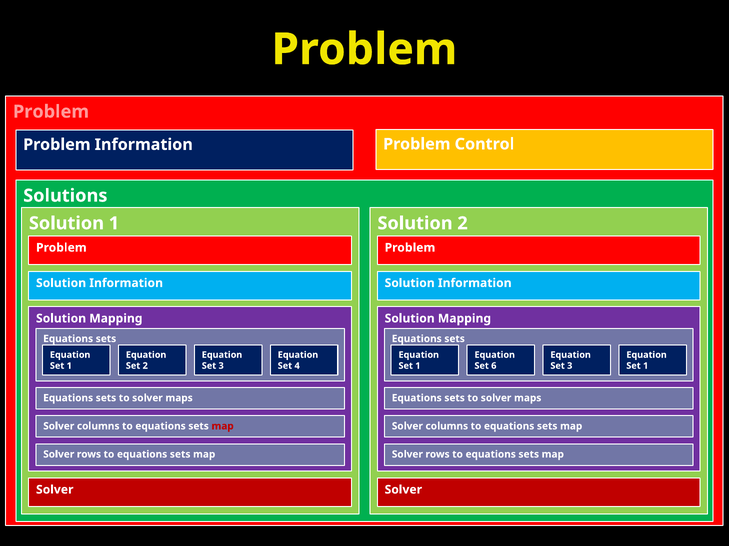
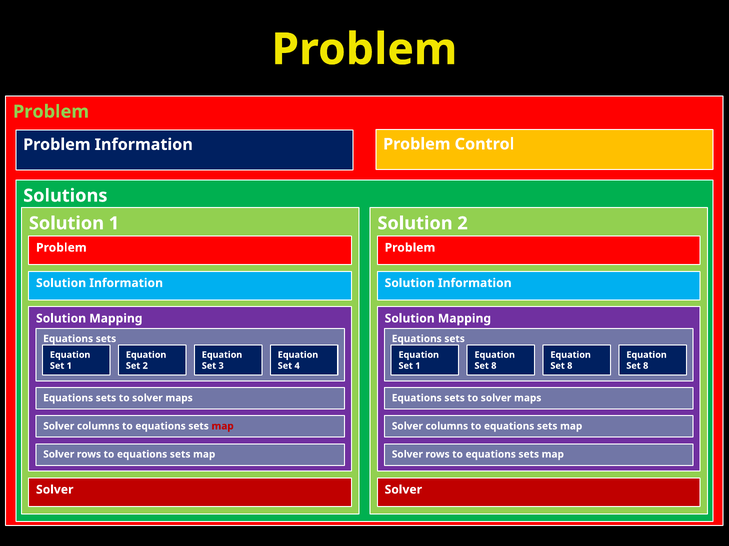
Problem at (51, 112) colour: pink -> light green
6 at (494, 366): 6 -> 8
3 at (570, 366): 3 -> 8
1 at (646, 366): 1 -> 8
